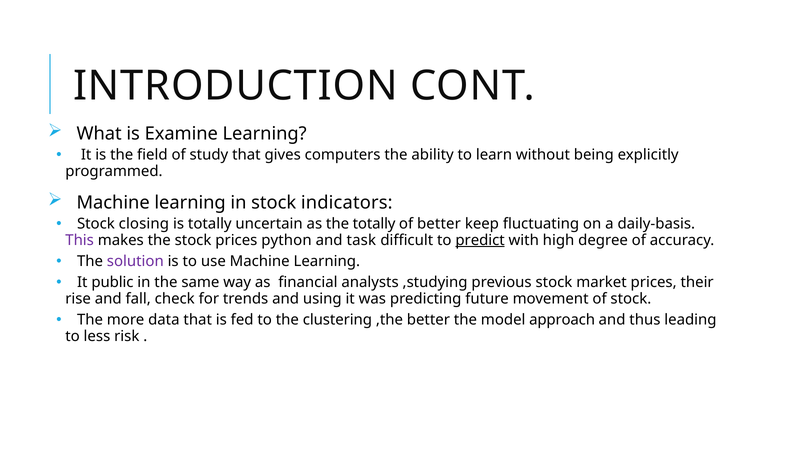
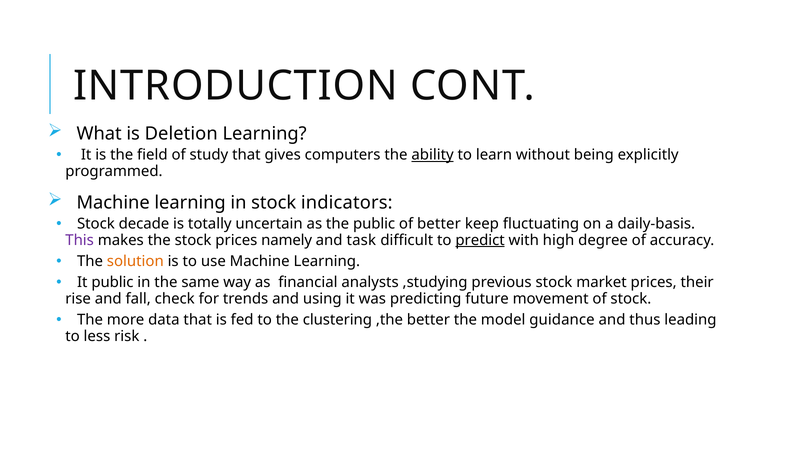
Examine: Examine -> Deletion
ability underline: none -> present
closing: closing -> decade
the totally: totally -> public
python: python -> namely
solution colour: purple -> orange
approach: approach -> guidance
